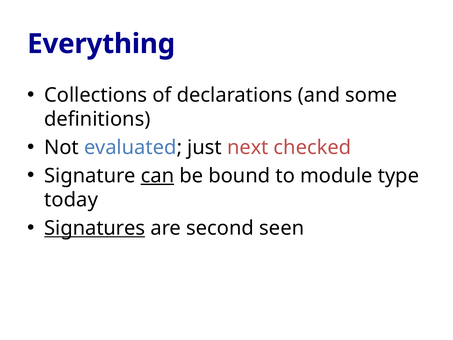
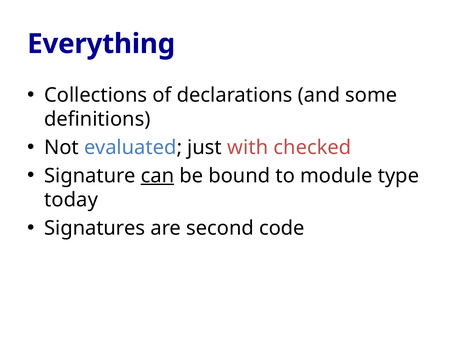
next: next -> with
Signatures underline: present -> none
seen: seen -> code
